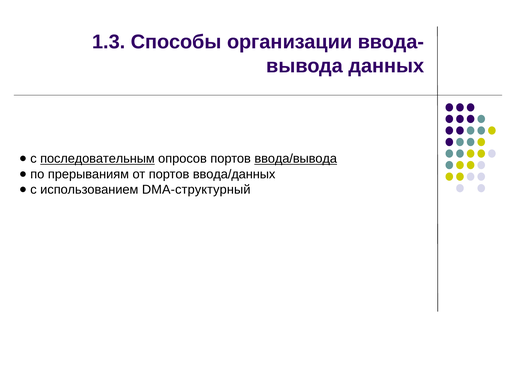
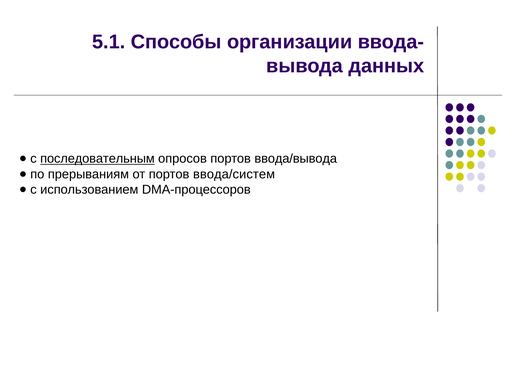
1.3: 1.3 -> 5.1
ввода/вывода underline: present -> none
ввода/данных: ввода/данных -> ввода/систем
DMA-структурный: DMA-структурный -> DMA-процессоров
